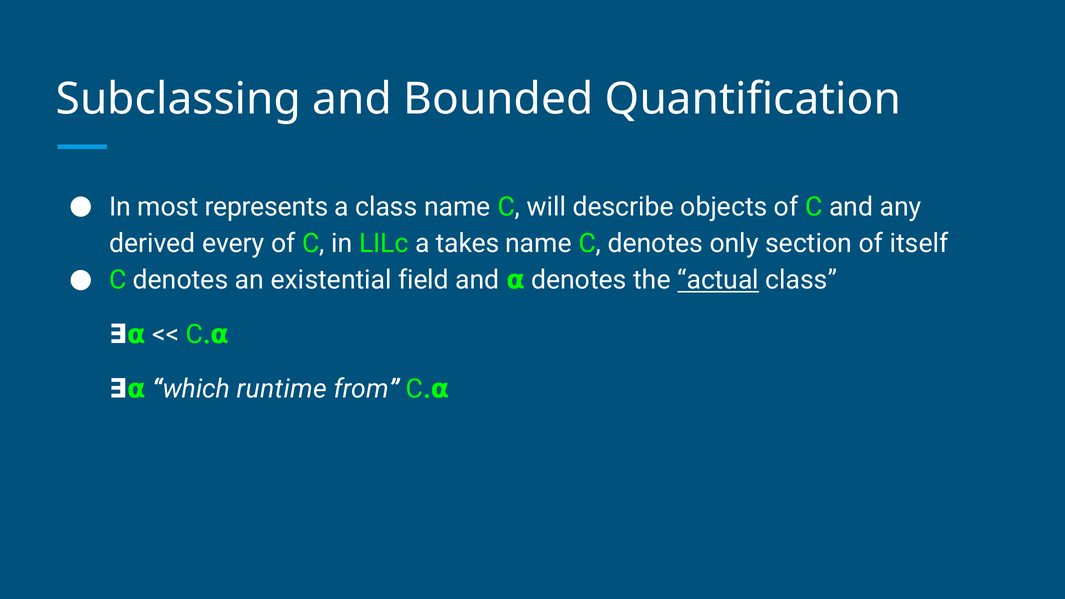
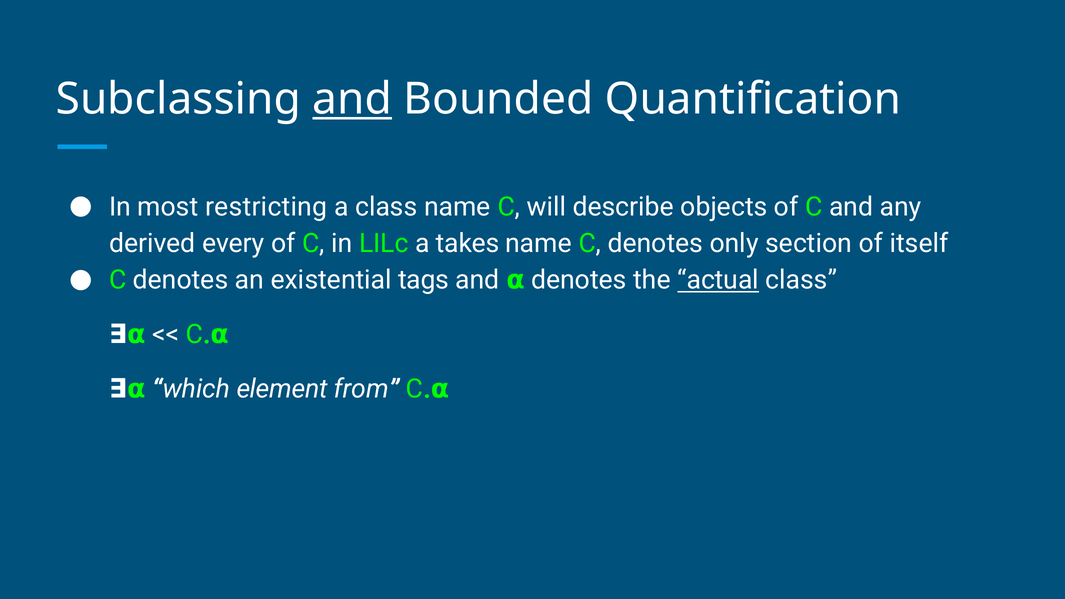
and at (352, 99) underline: none -> present
represents: represents -> restricting
field: field -> tags
runtime: runtime -> element
